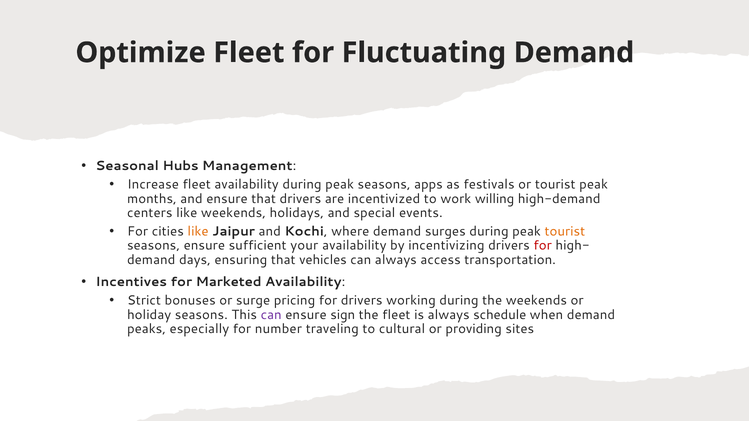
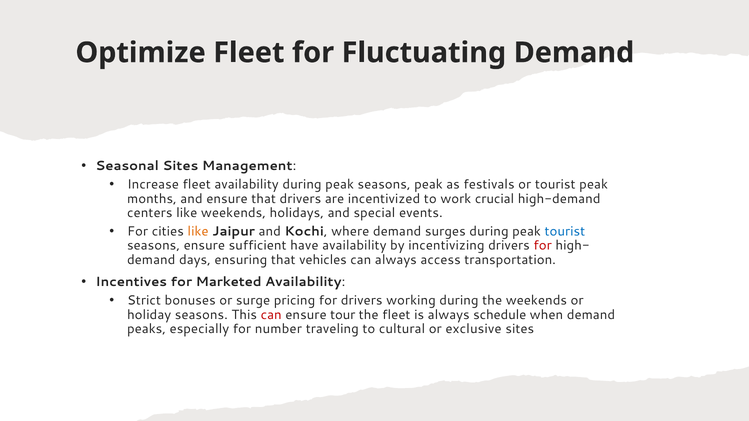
Seasonal Hubs: Hubs -> Sites
seasons apps: apps -> peak
willing: willing -> crucial
tourist at (565, 231) colour: orange -> blue
your: your -> have
can at (271, 315) colour: purple -> red
sign: sign -> tour
providing: providing -> exclusive
